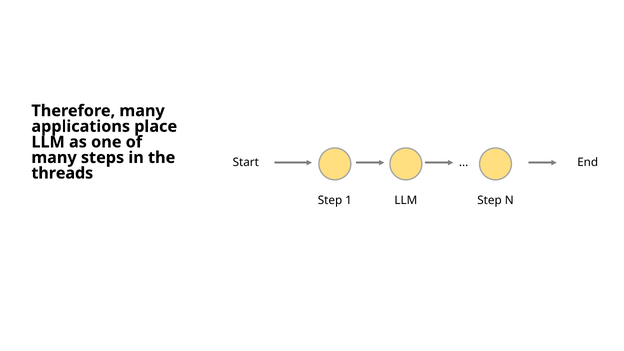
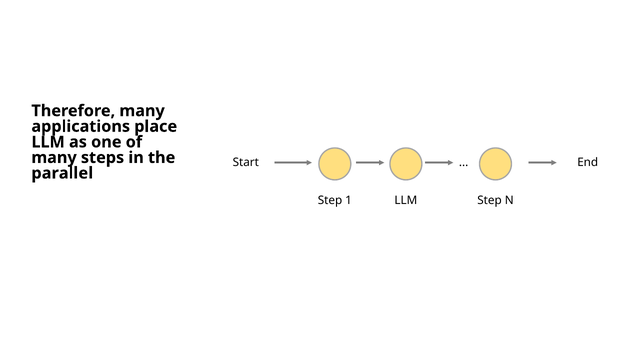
threads: threads -> parallel
